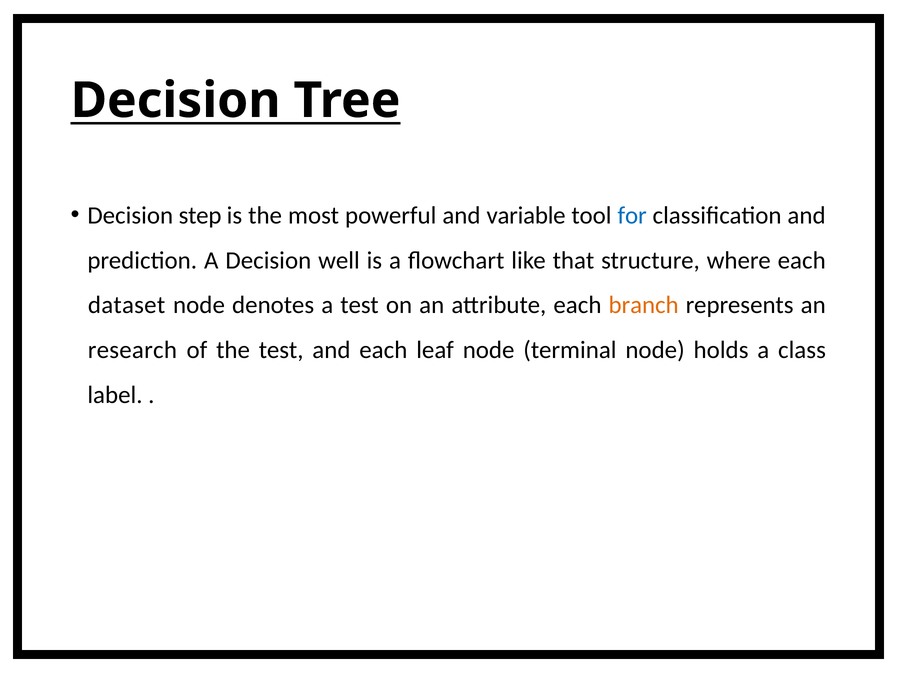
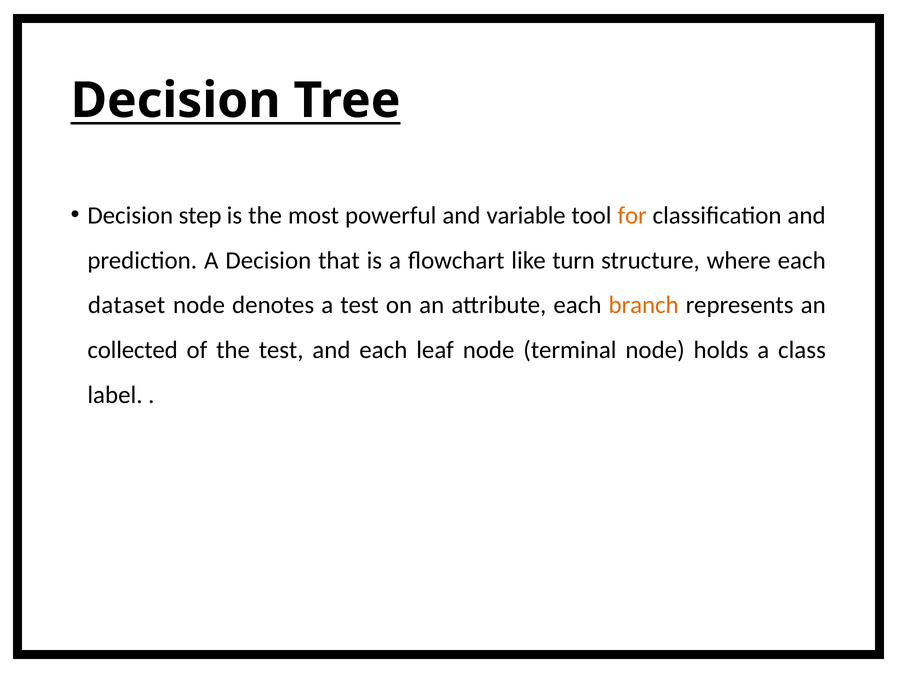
for colour: blue -> orange
well: well -> that
that: that -> turn
research: research -> collected
